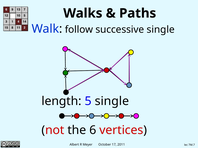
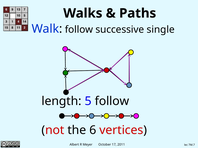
5 single: single -> follow
